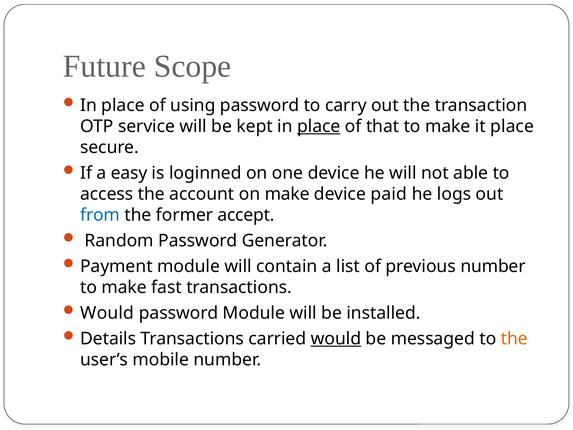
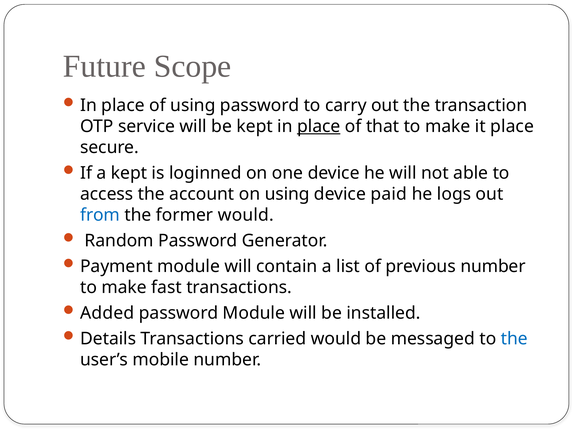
a easy: easy -> kept
on make: make -> using
former accept: accept -> would
Would at (107, 313): Would -> Added
would at (336, 338) underline: present -> none
the at (514, 338) colour: orange -> blue
